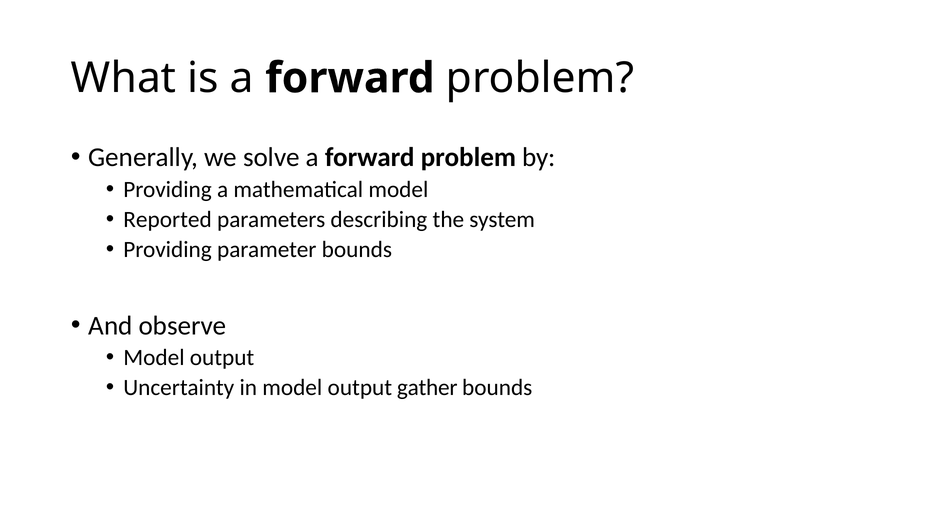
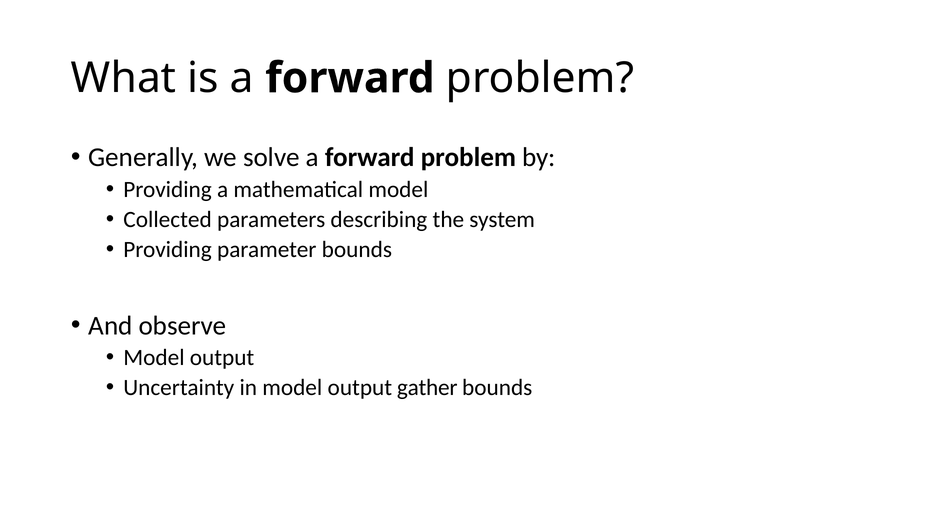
Reported: Reported -> Collected
